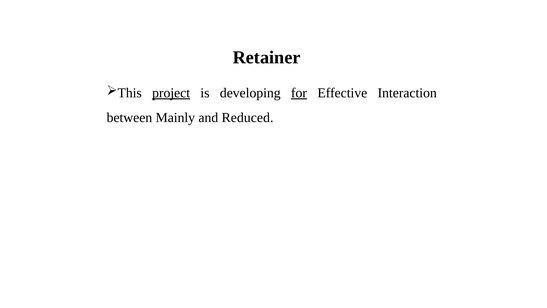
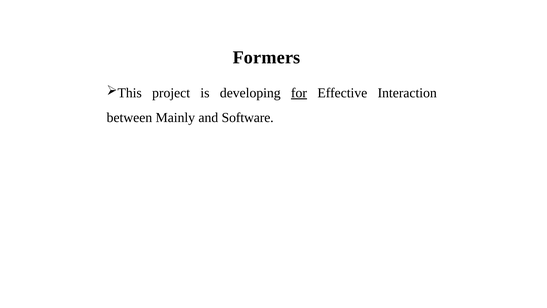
Retainer: Retainer -> Formers
project underline: present -> none
Reduced: Reduced -> Software
